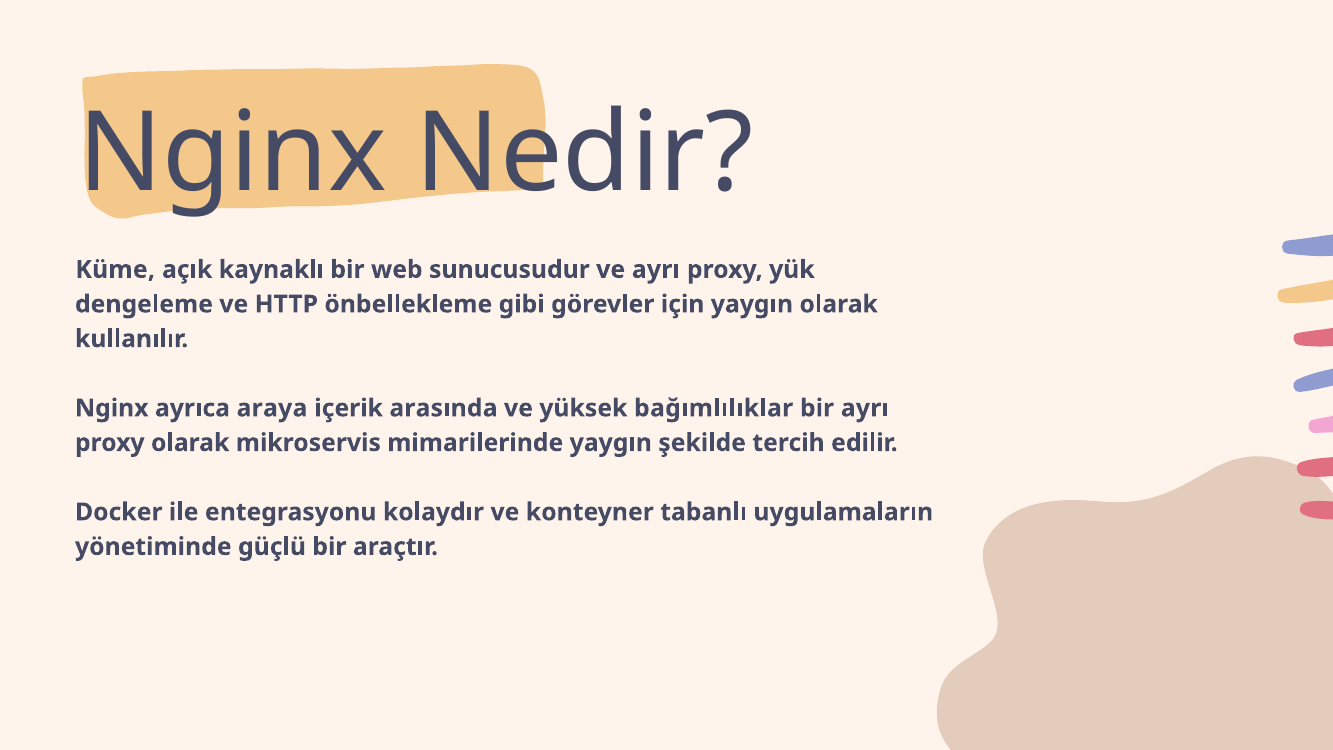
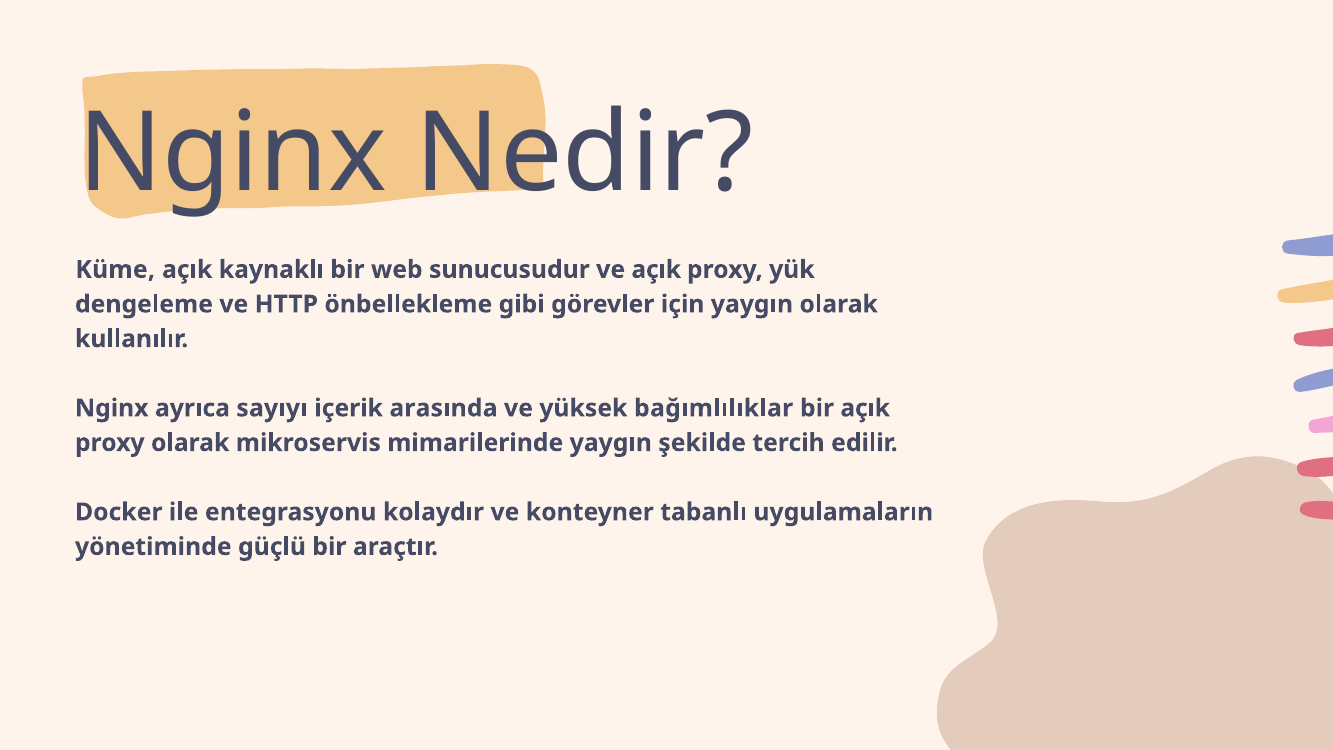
ve ayrı: ayrı -> açık
araya: araya -> sayıyı
bir ayrı: ayrı -> açık
